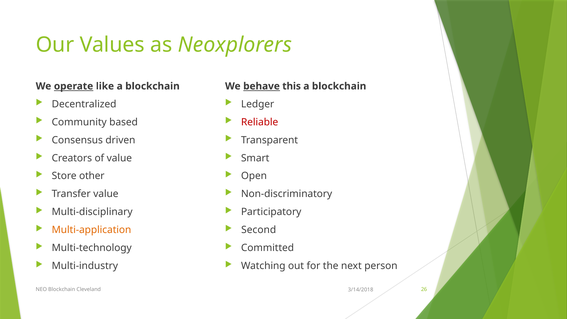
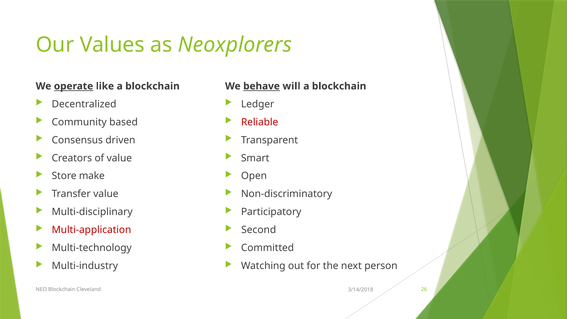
this: this -> will
other: other -> make
Multi-application colour: orange -> red
